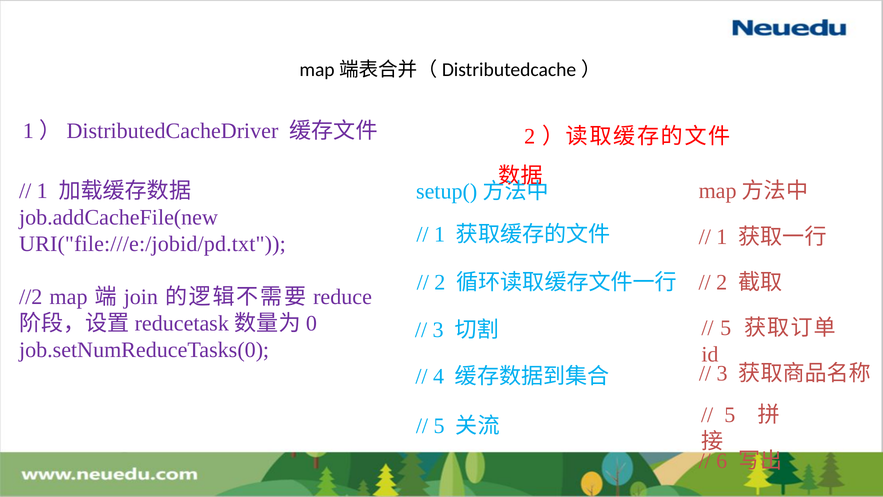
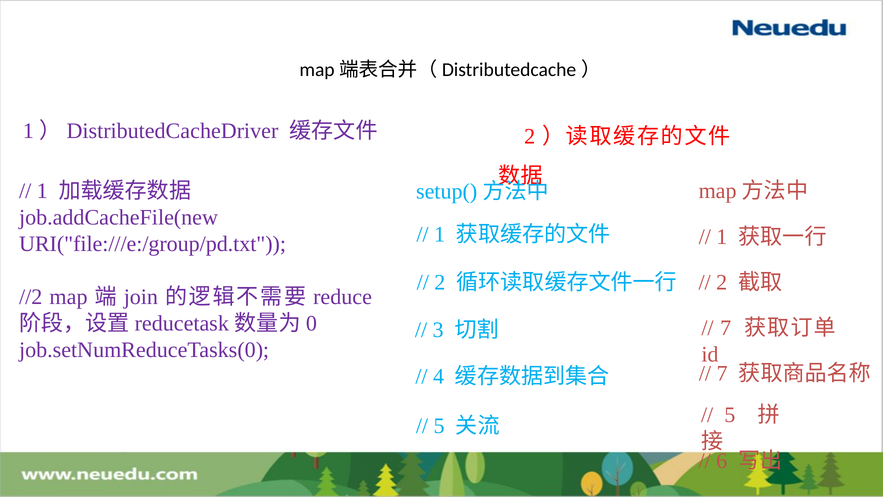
URI("file:///e:/jobid/pd.txt: URI("file:///e:/jobid/pd.txt -> URI("file:///e:/group/pd.txt
5 at (726, 328): 5 -> 7
3 at (722, 373): 3 -> 7
